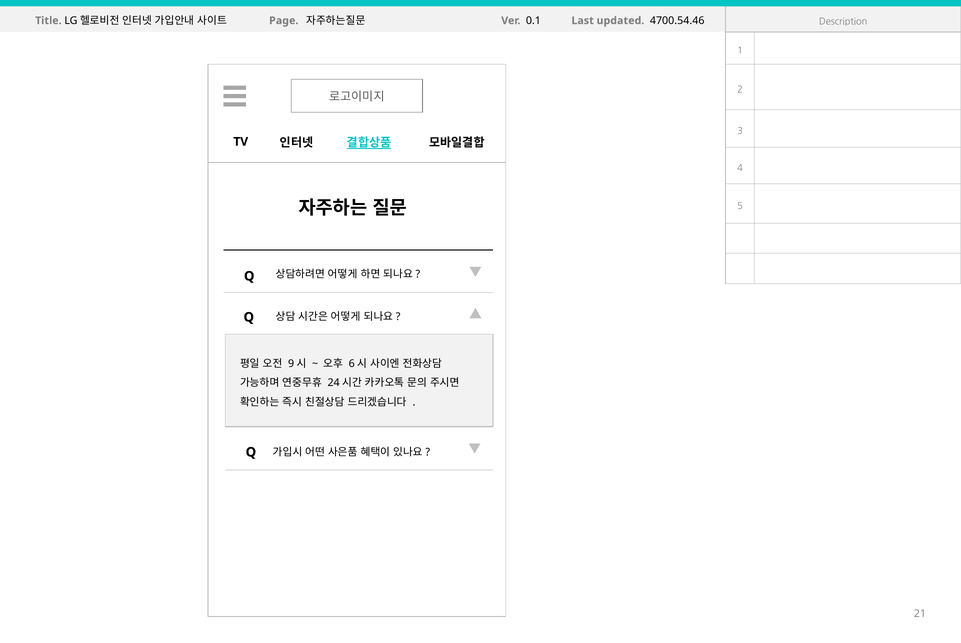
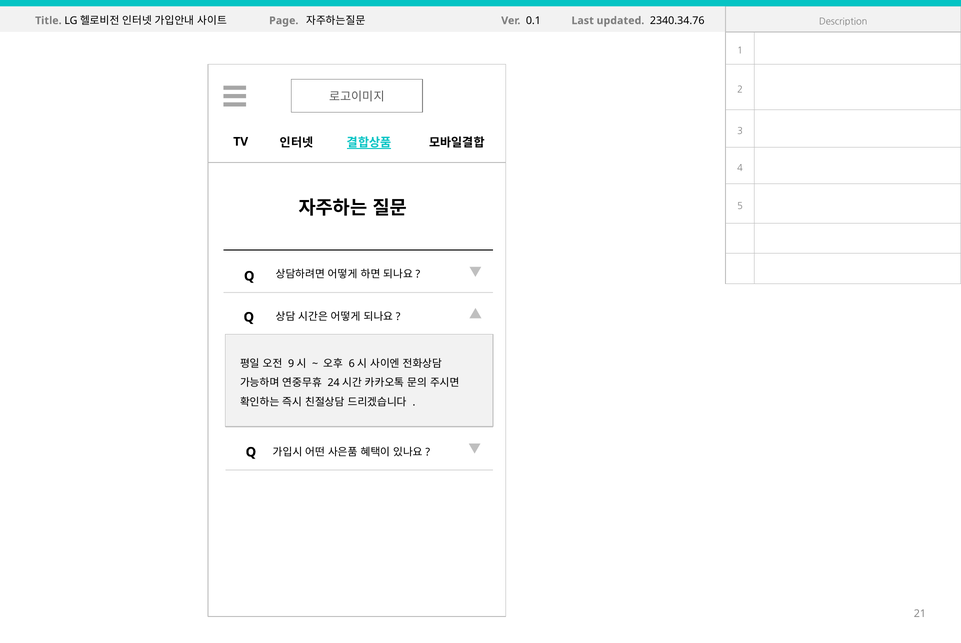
4700.54.46: 4700.54.46 -> 2340.34.76
